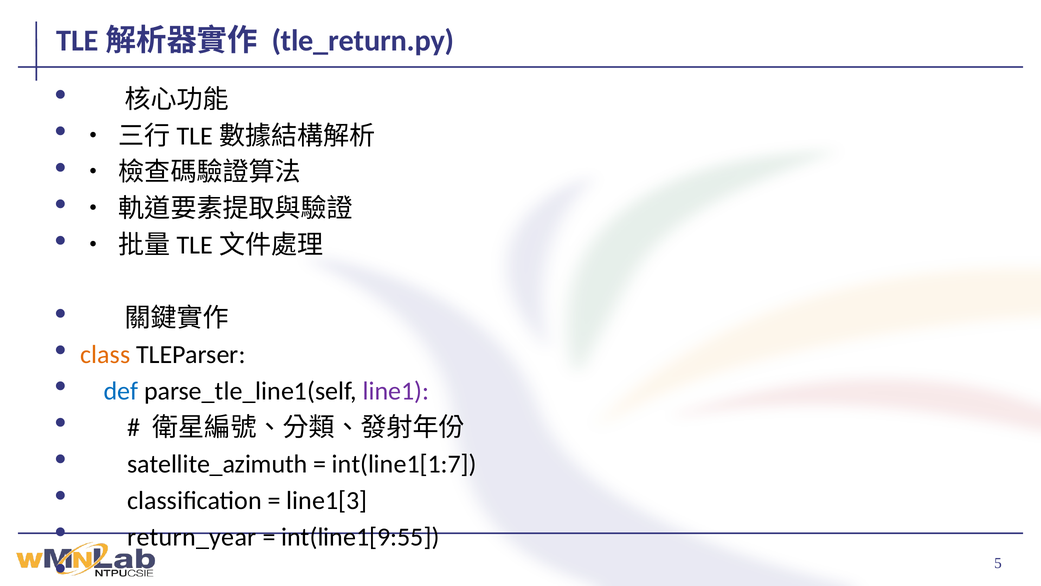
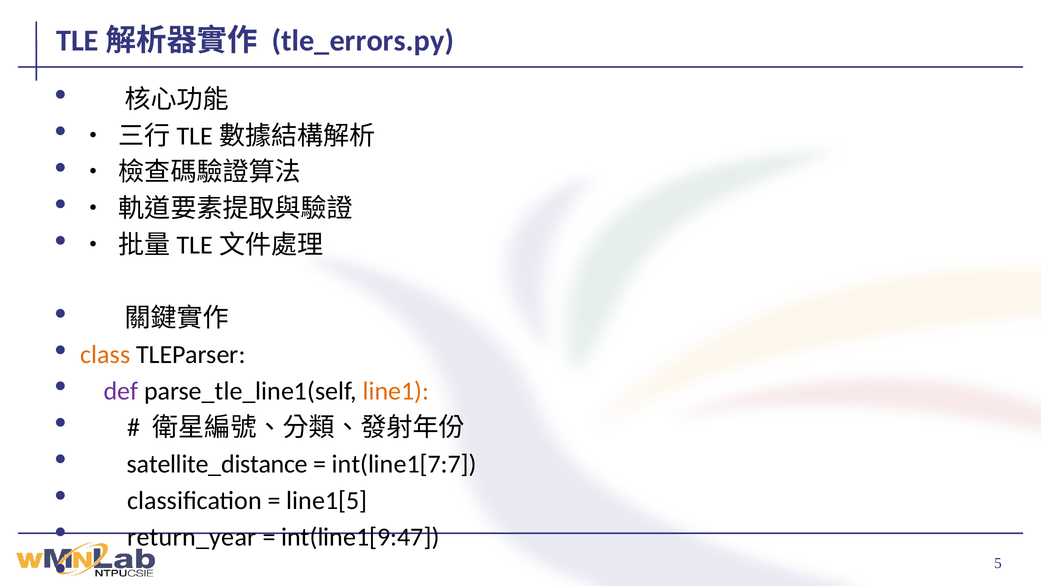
tle_return.py: tle_return.py -> tle_errors.py
def at (121, 391) colour: blue -> purple
line1 colour: purple -> orange
satellite_azimuth: satellite_azimuth -> satellite_distance
int(line1[1:7: int(line1[1:7 -> int(line1[7:7
line1[3: line1[3 -> line1[5
int(line1[9:55: int(line1[9:55 -> int(line1[9:47
